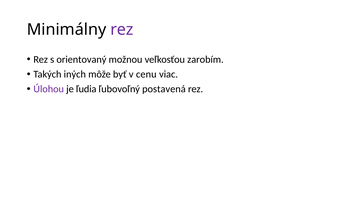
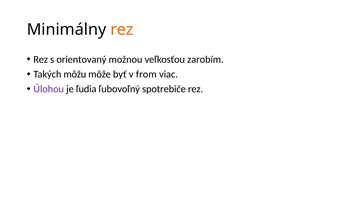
rez at (122, 30) colour: purple -> orange
iných: iných -> môžu
cenu: cenu -> from
postavená: postavená -> spotrebiče
